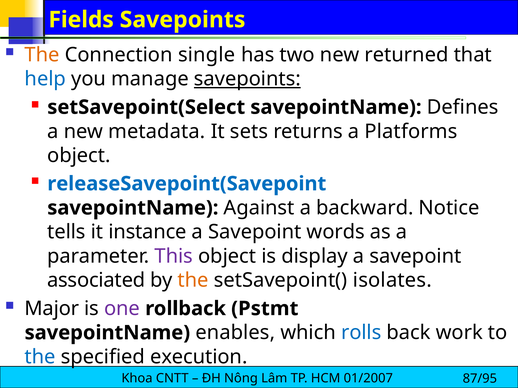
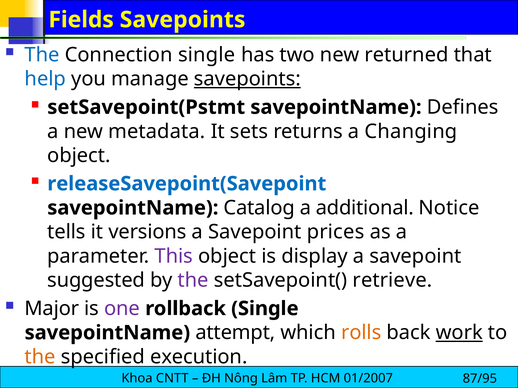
The at (42, 55) colour: orange -> blue
setSavepoint(Select: setSavepoint(Select -> setSavepoint(Pstmt
Platforms: Platforms -> Changing
Against: Against -> Catalog
backward: backward -> additional
instance: instance -> versions
words: words -> prices
associated: associated -> suggested
the at (193, 281) colour: orange -> purple
isolates: isolates -> retrieve
rollback Pstmt: Pstmt -> Single
enables: enables -> attempt
rolls colour: blue -> orange
work underline: none -> present
the at (40, 357) colour: blue -> orange
